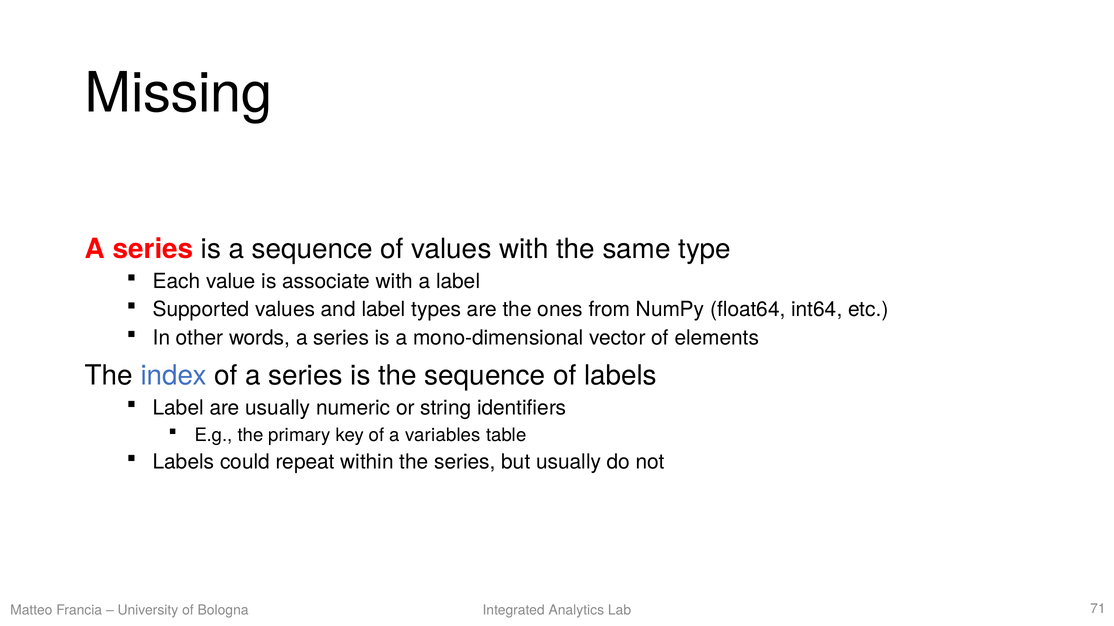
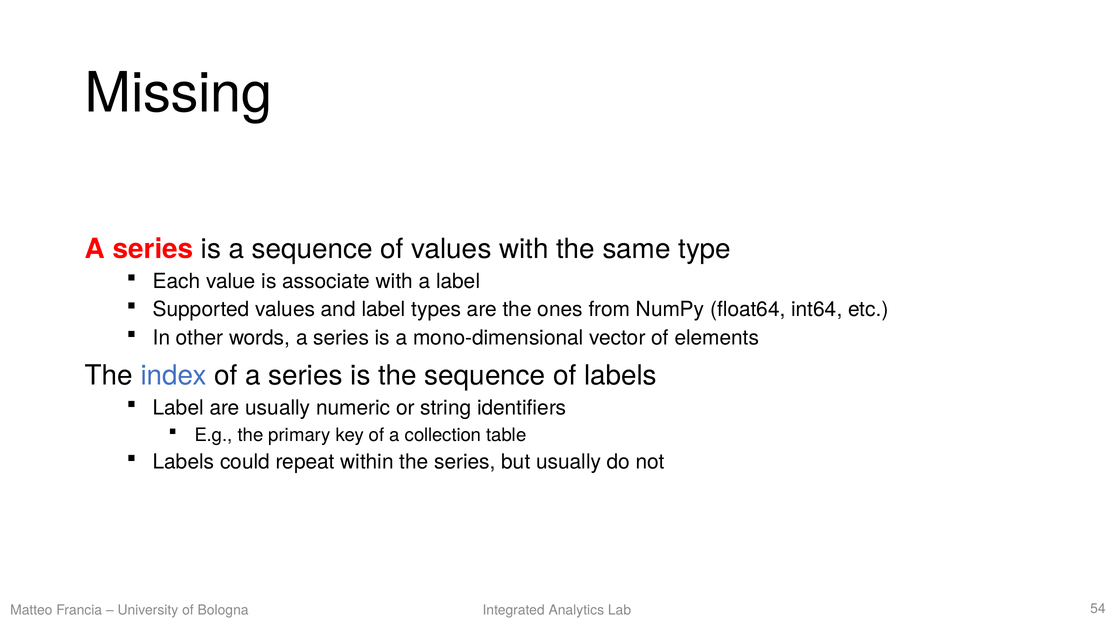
variables: variables -> collection
71: 71 -> 54
